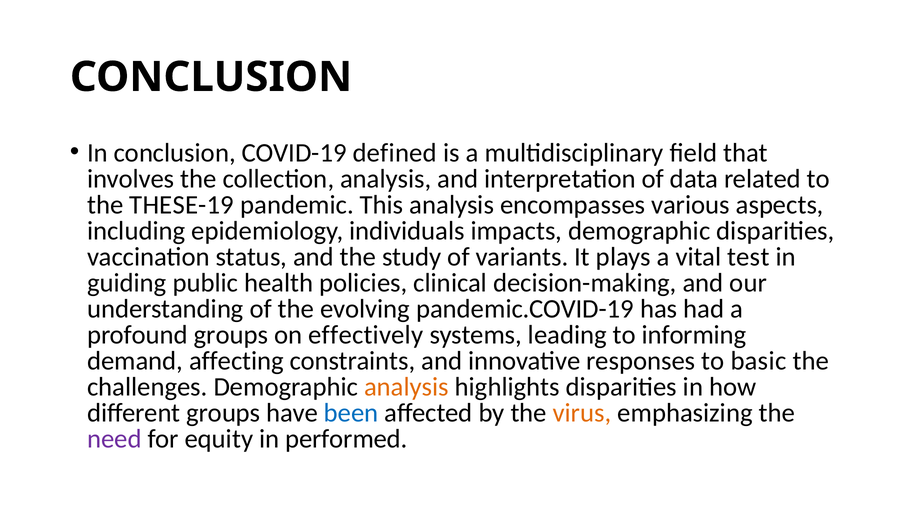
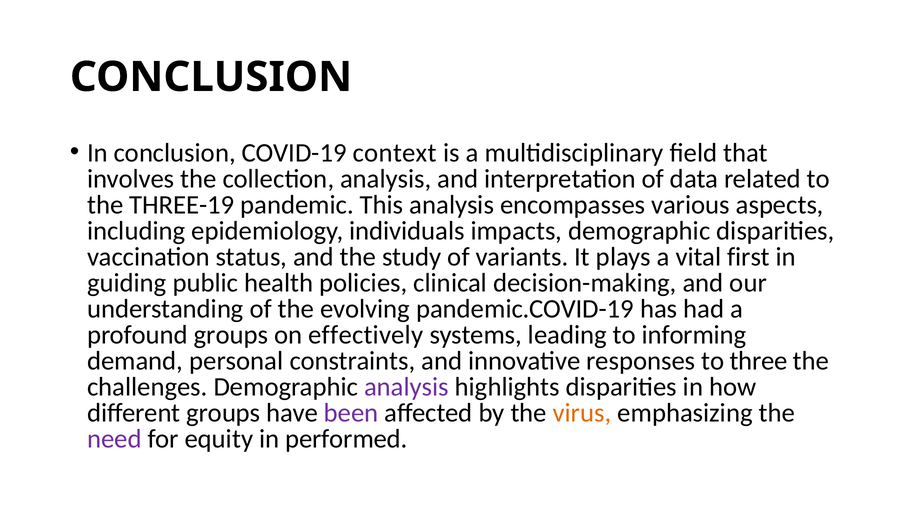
defined: defined -> context
THESE-19: THESE-19 -> THREE-19
test: test -> first
affecting: affecting -> personal
basic: basic -> three
analysis at (406, 387) colour: orange -> purple
been colour: blue -> purple
